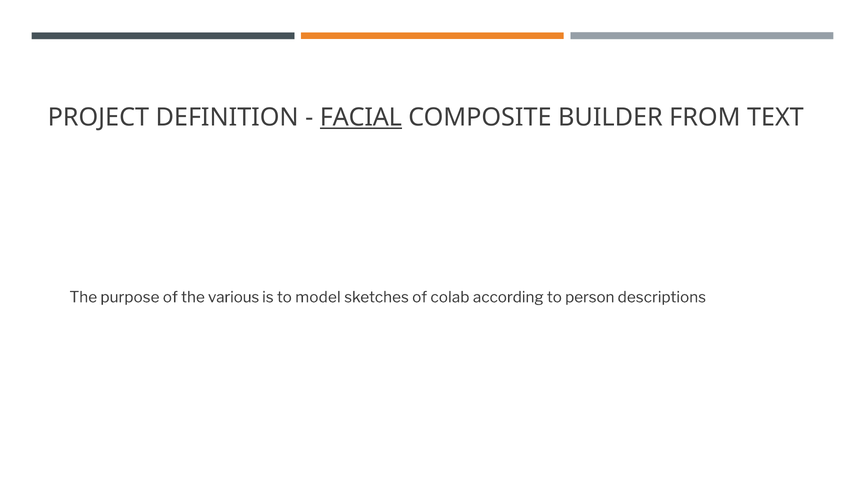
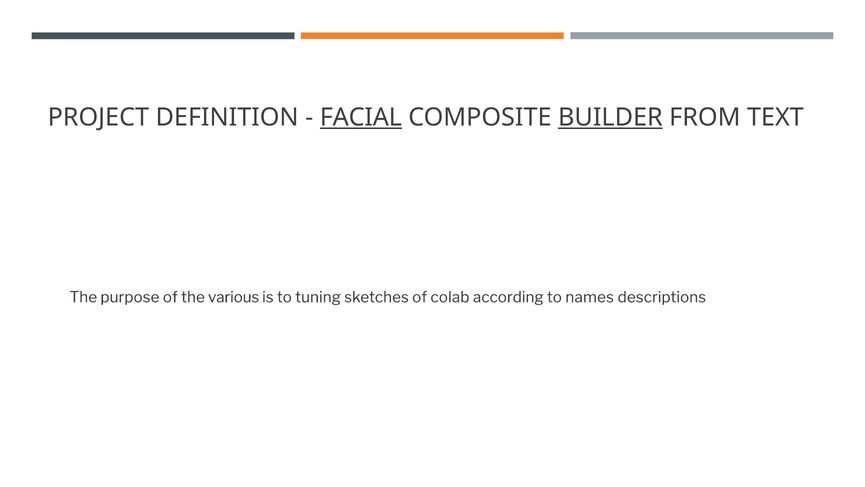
BUILDER underline: none -> present
model: model -> tuning
person: person -> names
